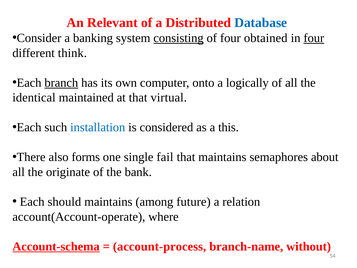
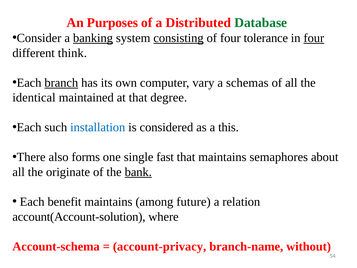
Relevant: Relevant -> Purposes
Database colour: blue -> green
banking underline: none -> present
obtained: obtained -> tolerance
onto: onto -> vary
logically: logically -> schemas
virtual: virtual -> degree
fail: fail -> fast
bank underline: none -> present
should: should -> benefit
account(Account-operate: account(Account-operate -> account(Account-solution
Account-schema underline: present -> none
account-process: account-process -> account-privacy
